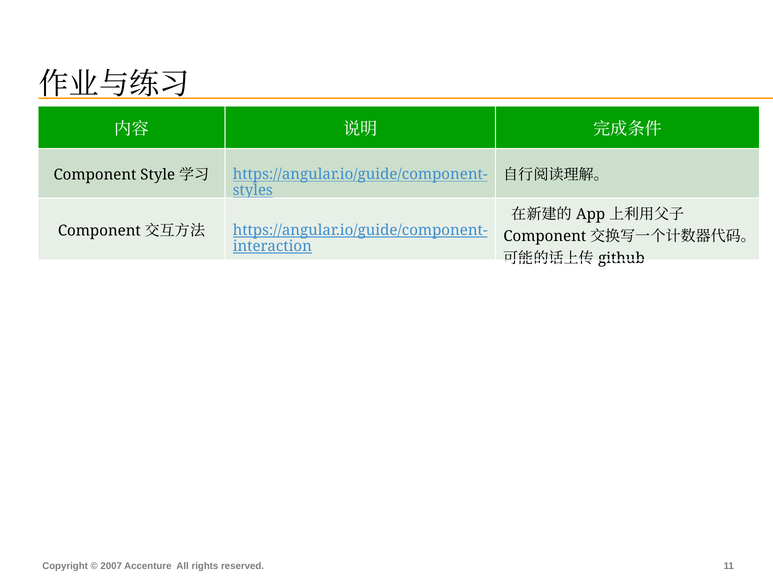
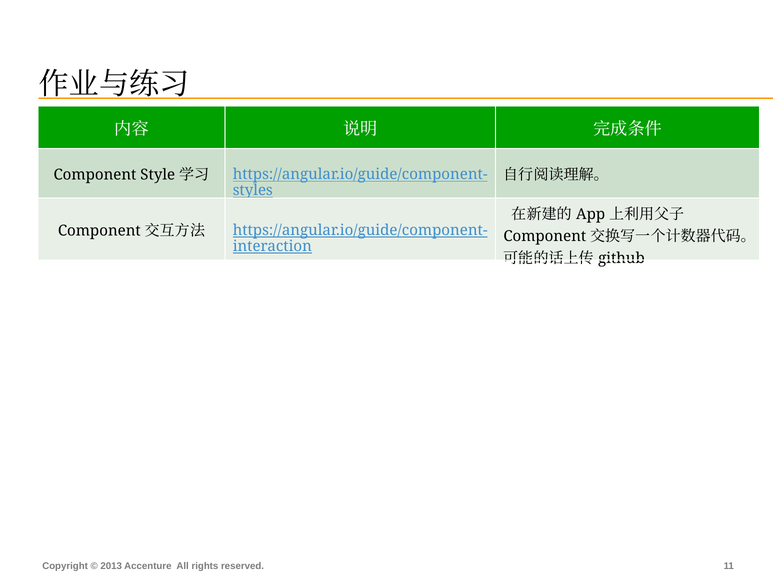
2007: 2007 -> 2013
